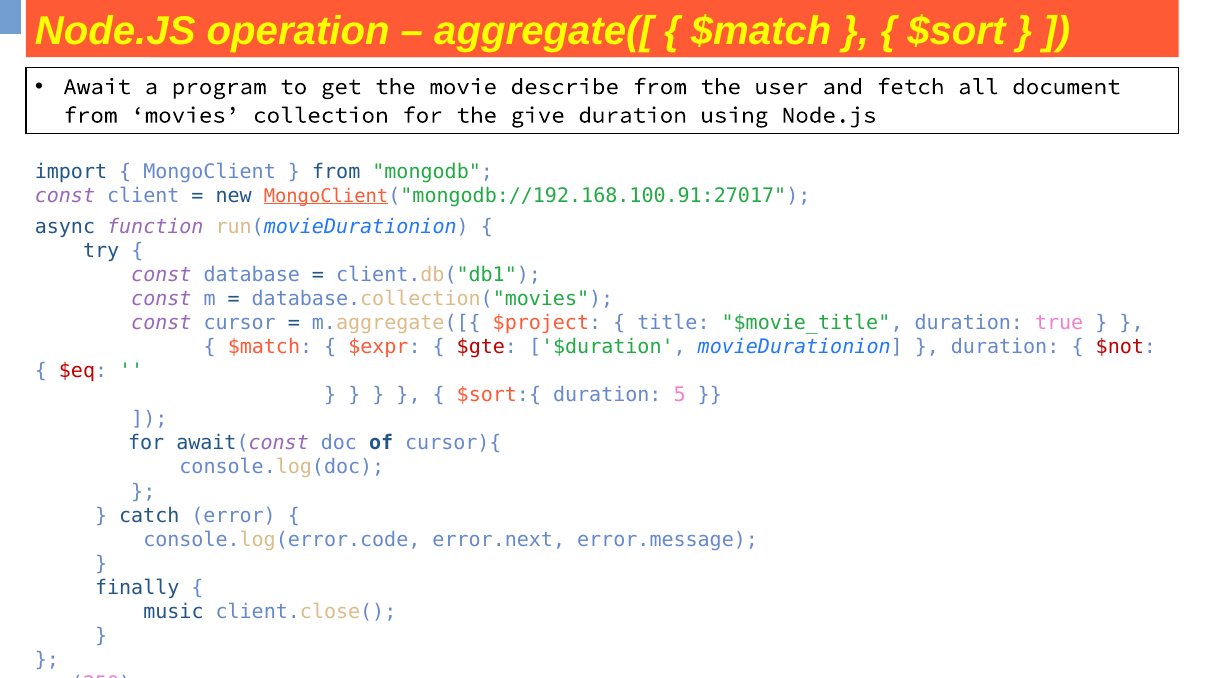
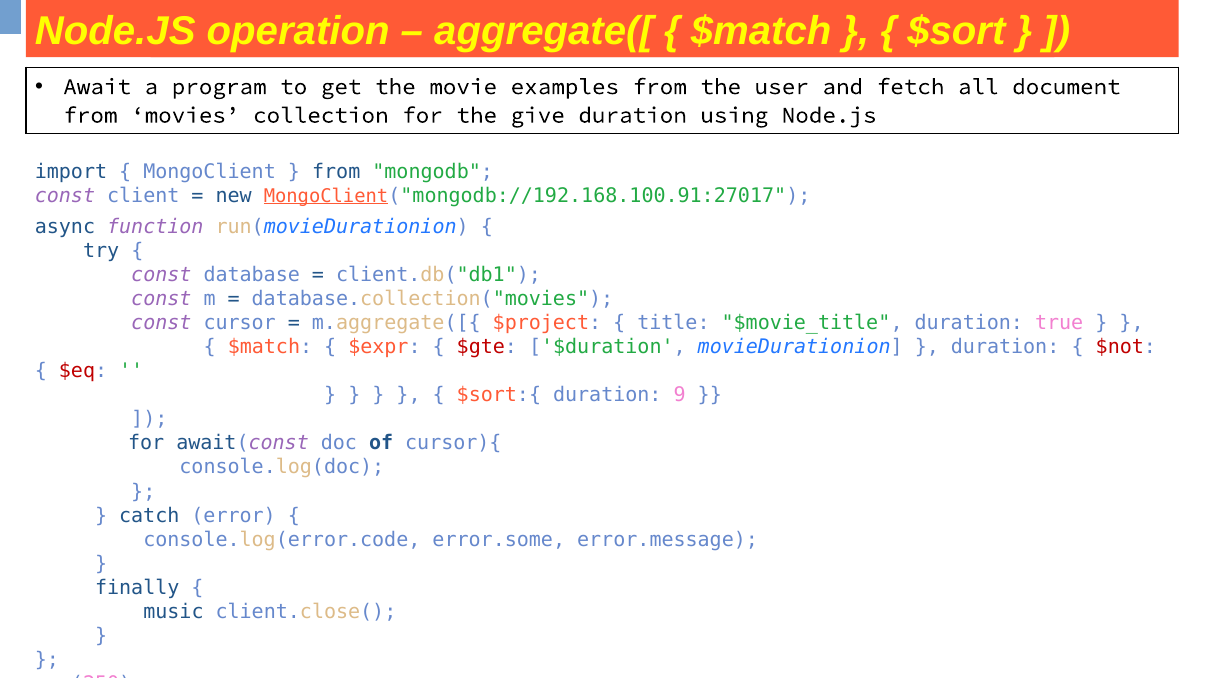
describe: describe -> examples
5: 5 -> 9
error.next: error.next -> error.some
